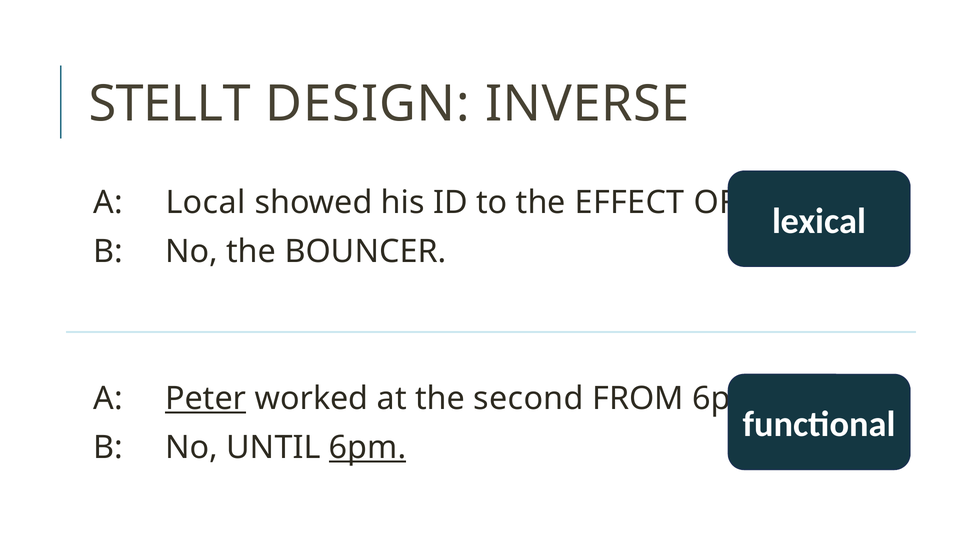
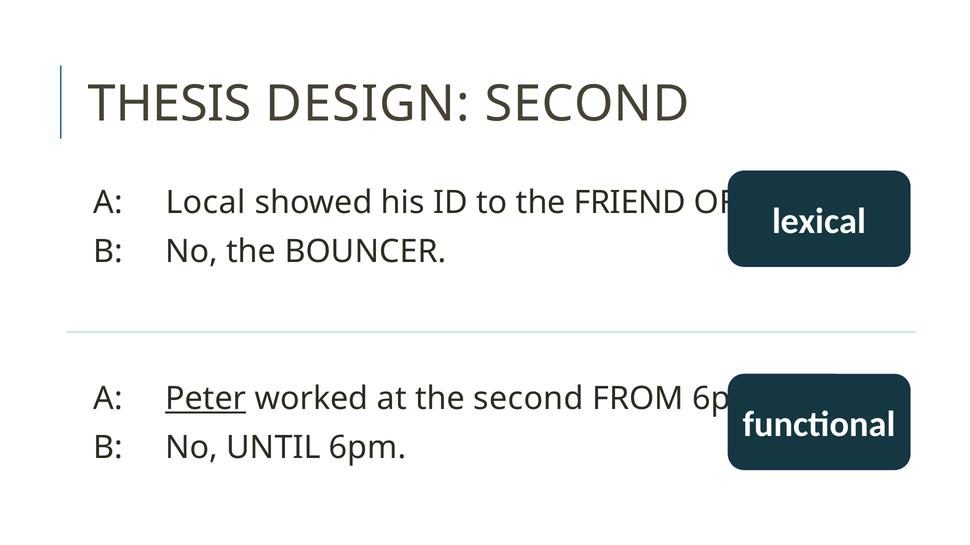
STELLT: STELLT -> THESIS
DESIGN INVERSE: INVERSE -> SECOND
EFFECT: EFFECT -> FRIEND
6pm at (368, 448) underline: present -> none
